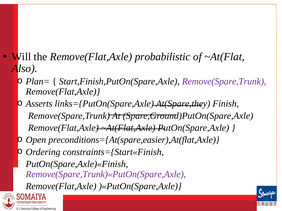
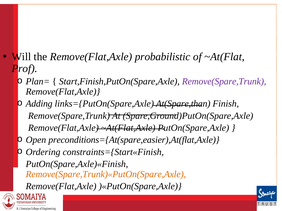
Also: Also -> Prof
Asserts: Asserts -> Adding
At(Spare,they: At(Spare,they -> At(Spare,than
Remove(Spare,Trunk)«PutOn(Spare,Axle colour: purple -> orange
